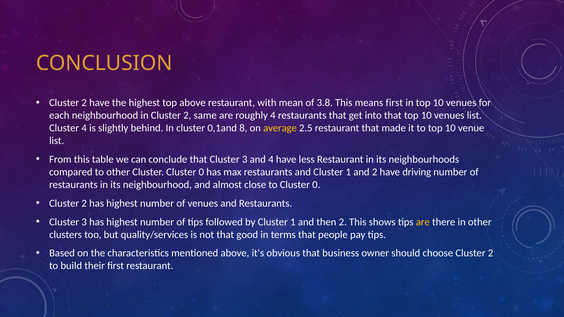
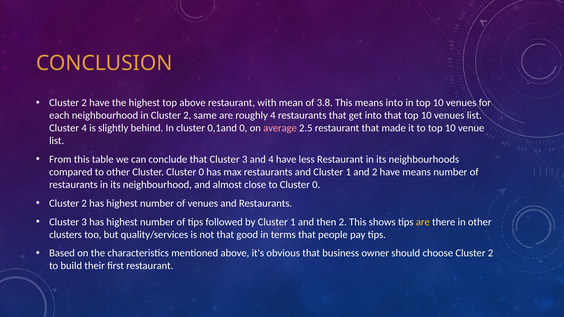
means first: first -> into
0,1and 8: 8 -> 0
average colour: yellow -> pink
have driving: driving -> means
